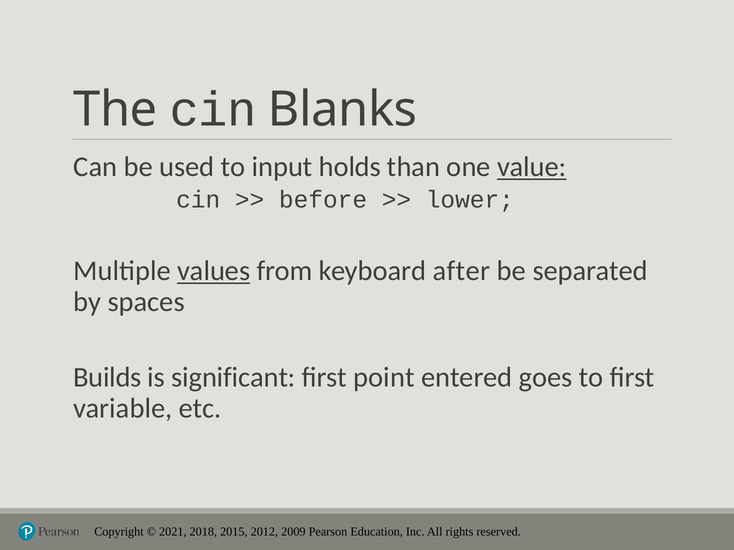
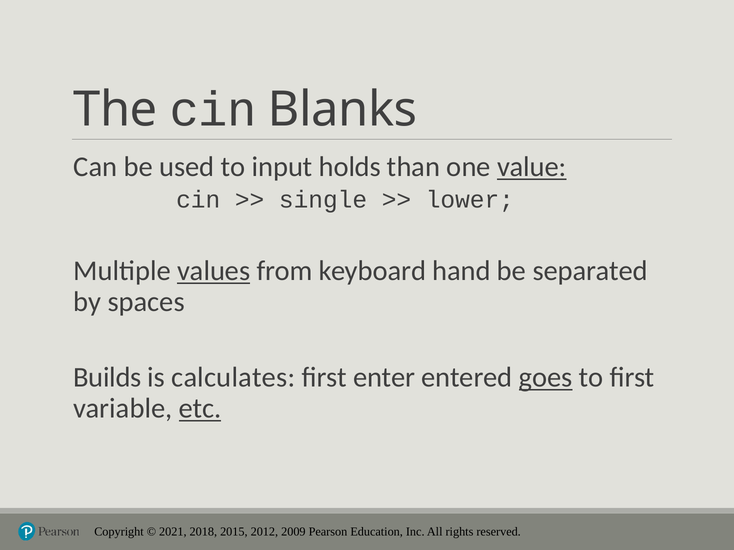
before: before -> single
after: after -> hand
significant: significant -> calculates
point: point -> enter
goes underline: none -> present
etc underline: none -> present
